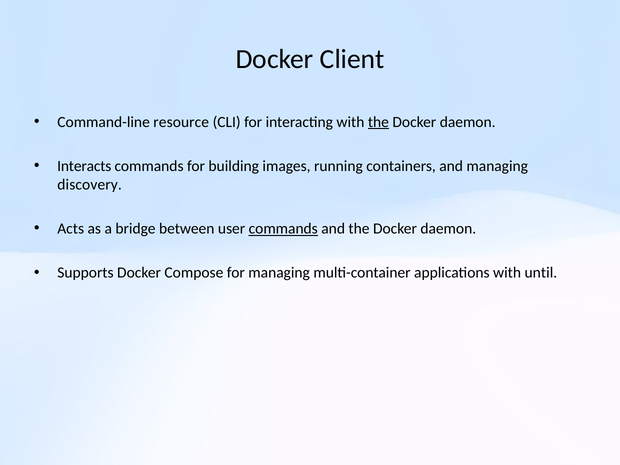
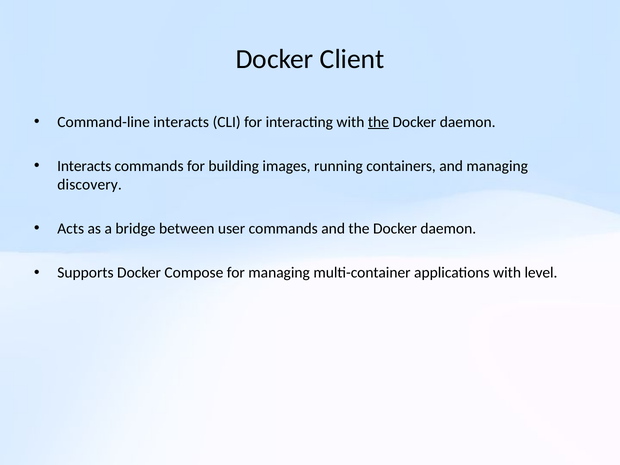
Command-line resource: resource -> interacts
commands at (283, 229) underline: present -> none
until: until -> level
